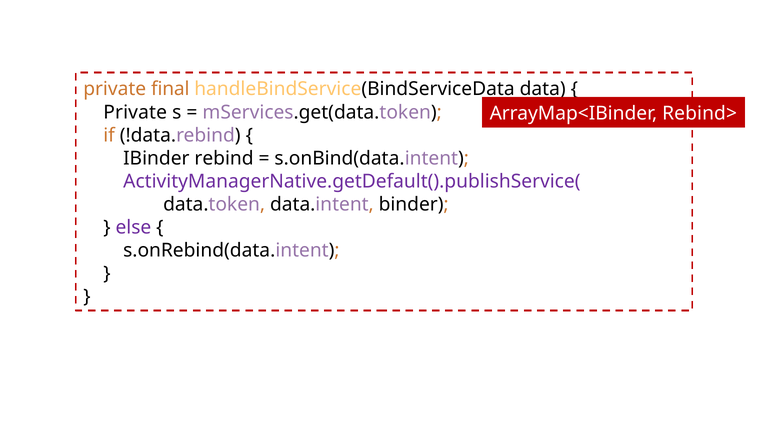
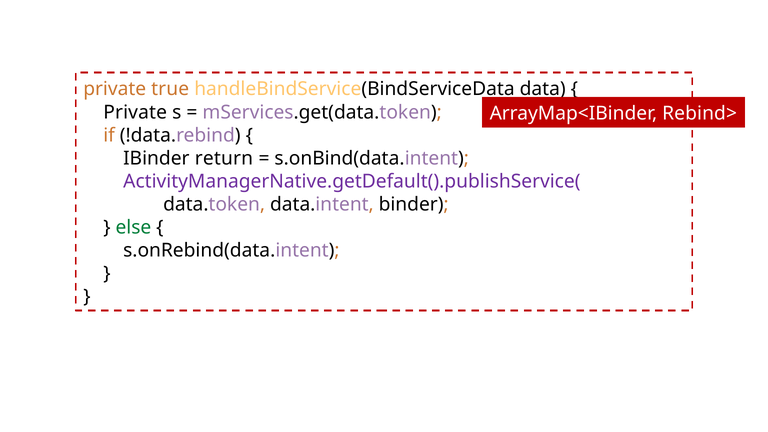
final: final -> true
rebind: rebind -> return
else colour: purple -> green
